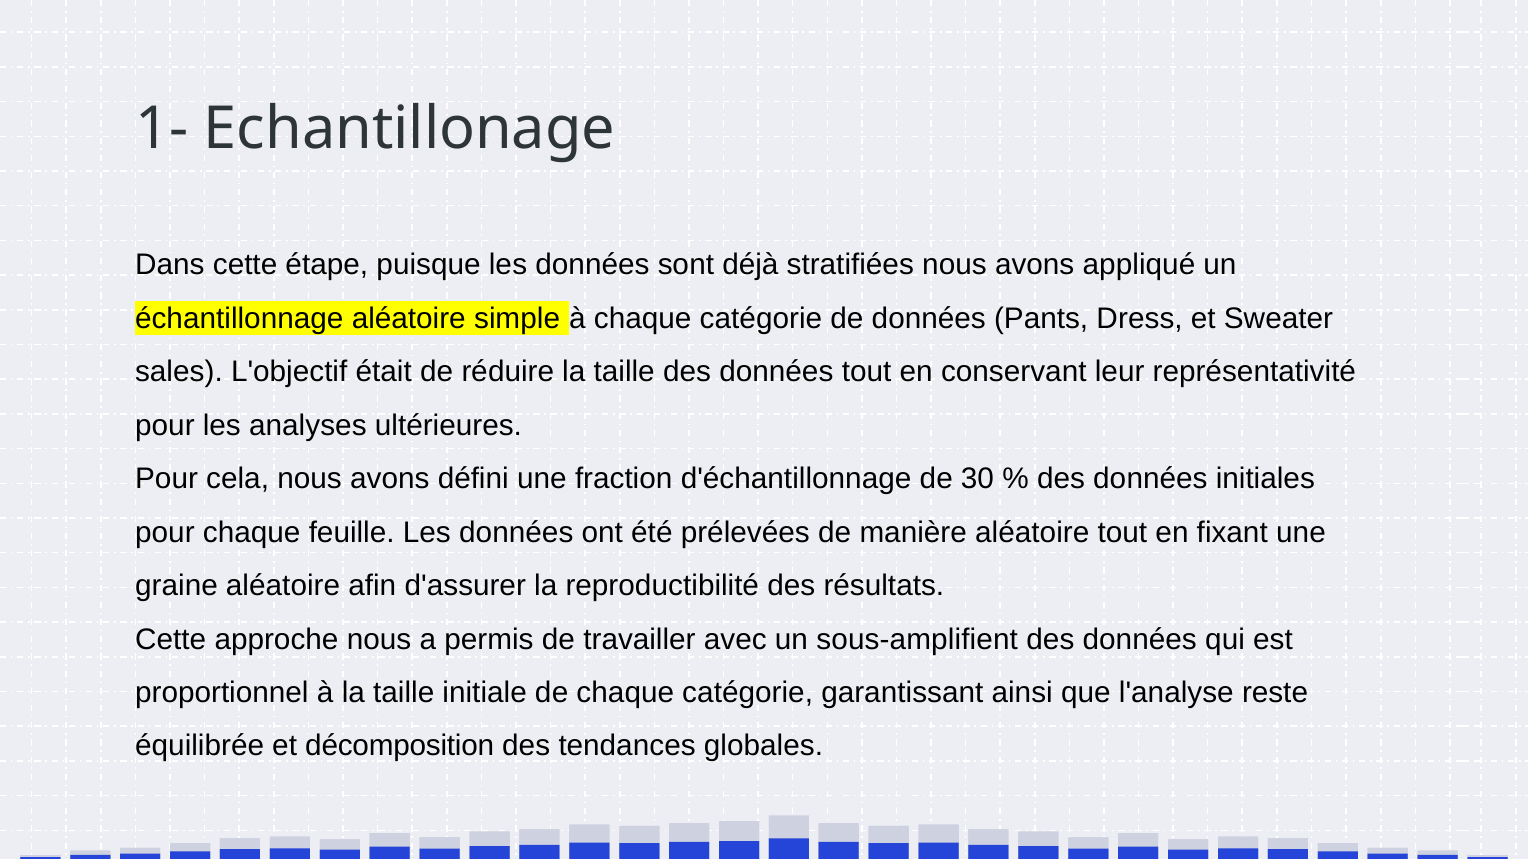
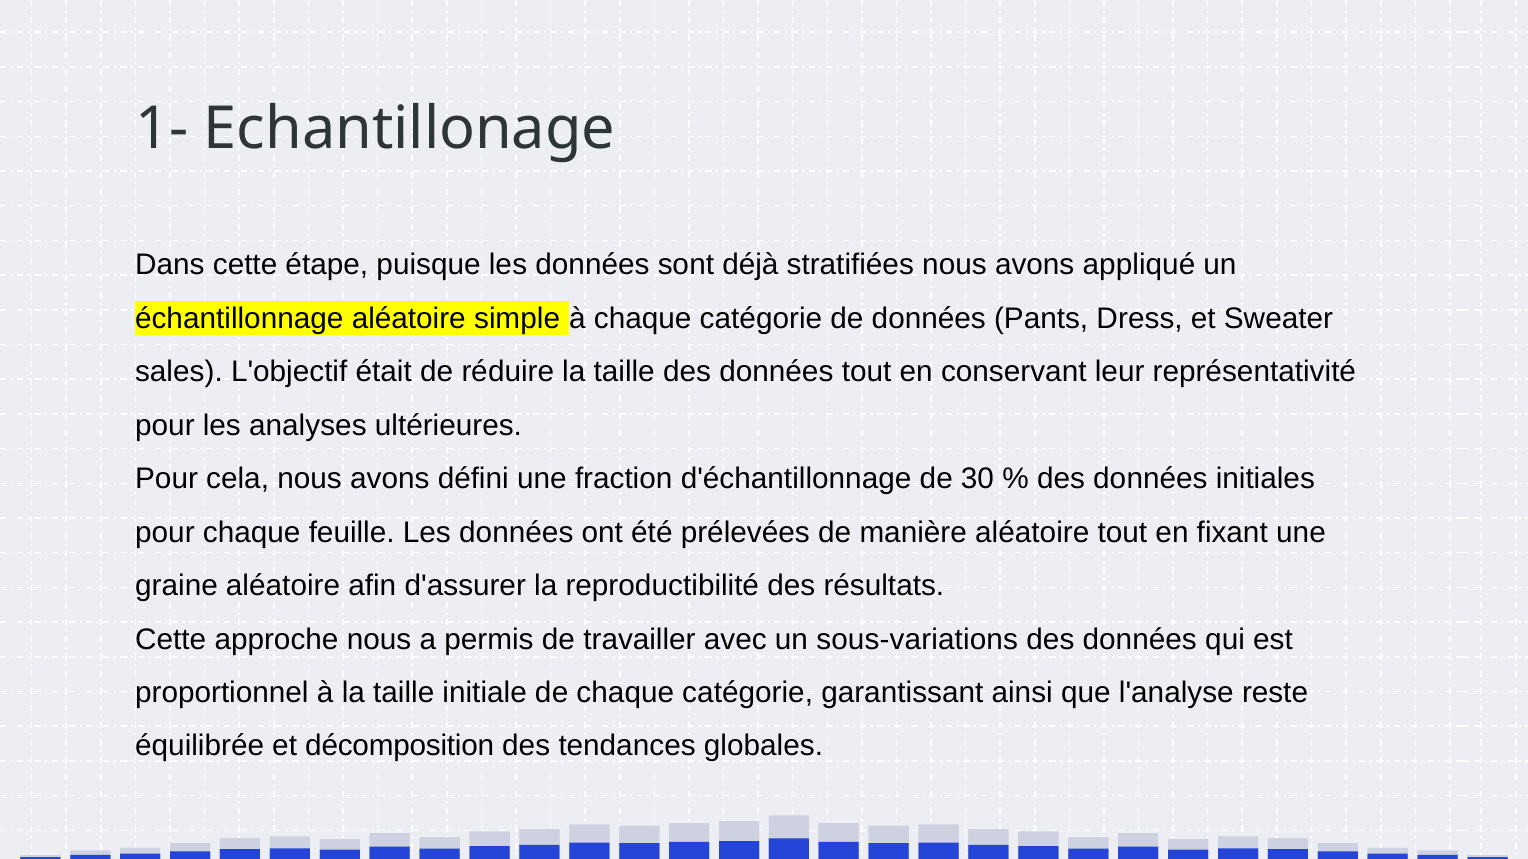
sous-amplifient: sous-amplifient -> sous-variations
